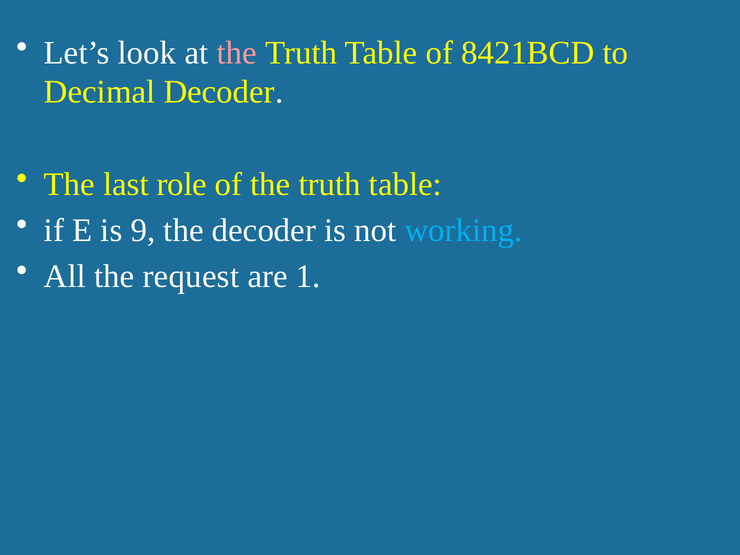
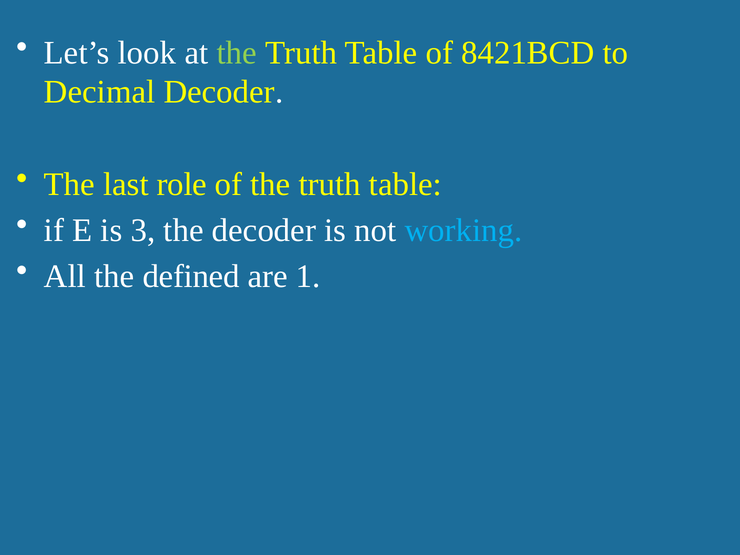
the at (237, 53) colour: pink -> light green
9: 9 -> 3
request: request -> defined
